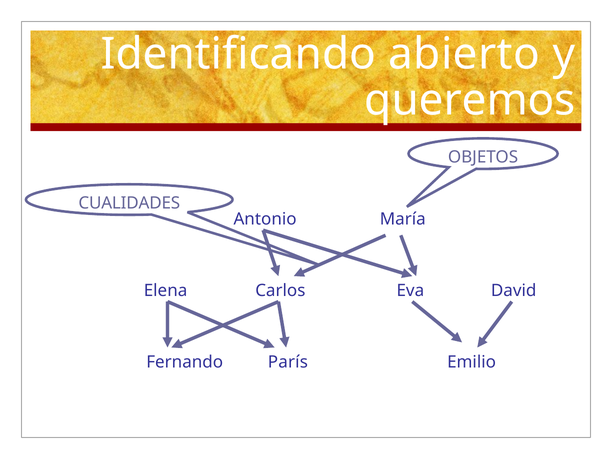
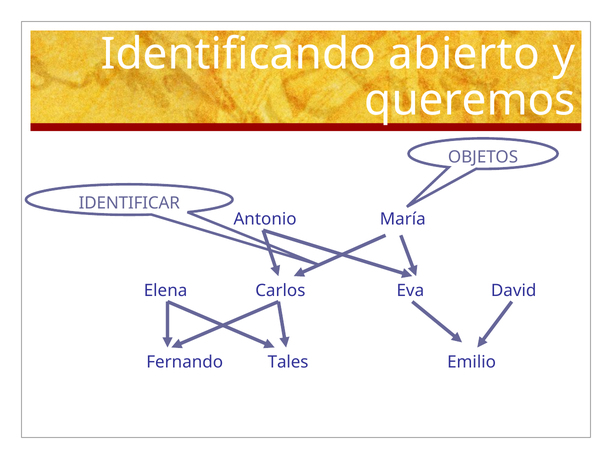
CUALIDADES: CUALIDADES -> IDENTIFICAR
París: París -> Tales
